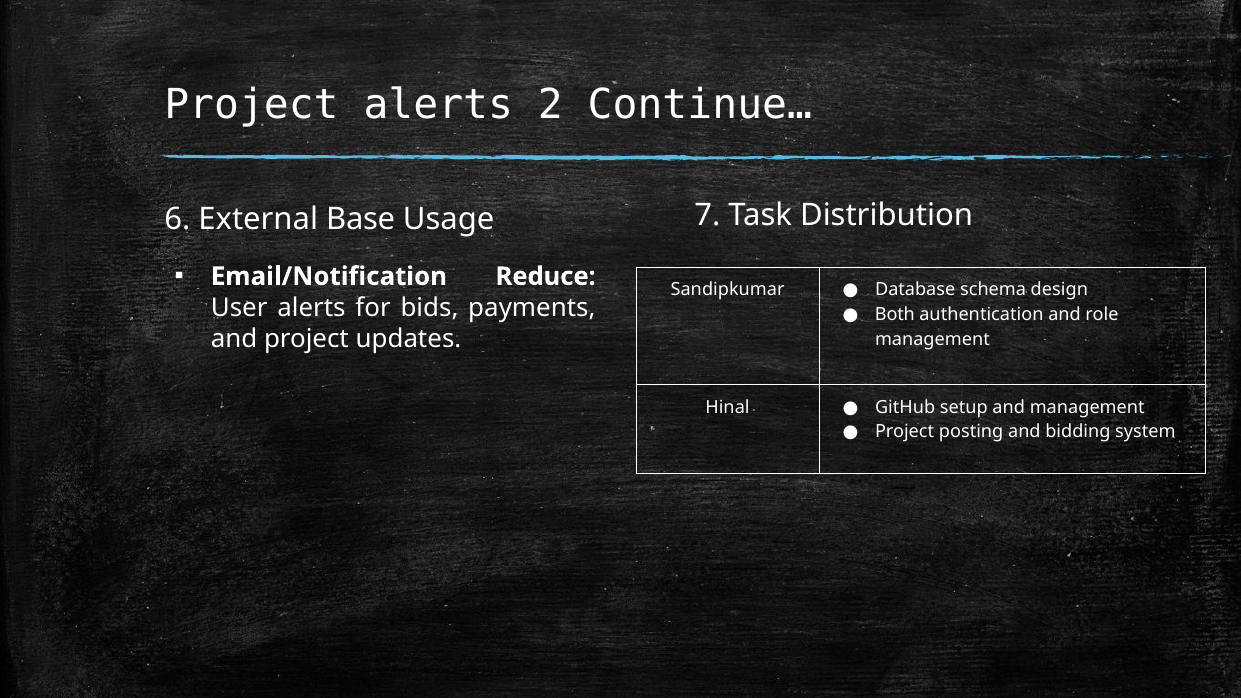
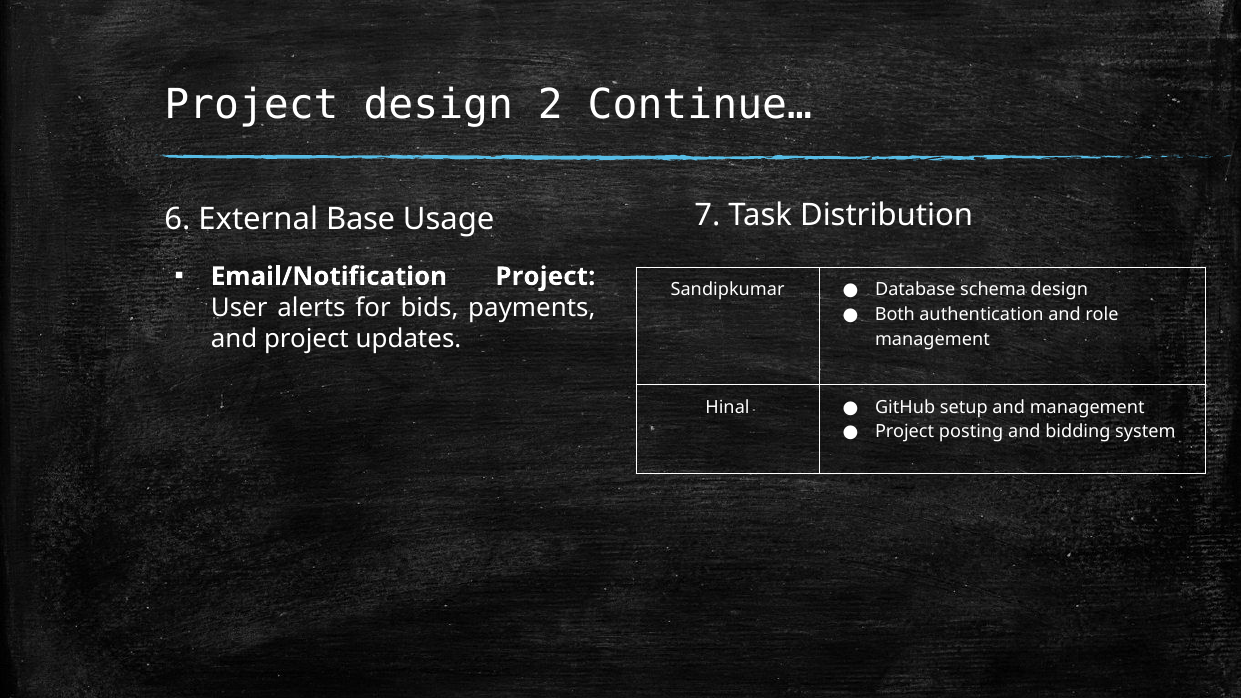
Project alerts: alerts -> design
Email/Notification Reduce: Reduce -> Project
